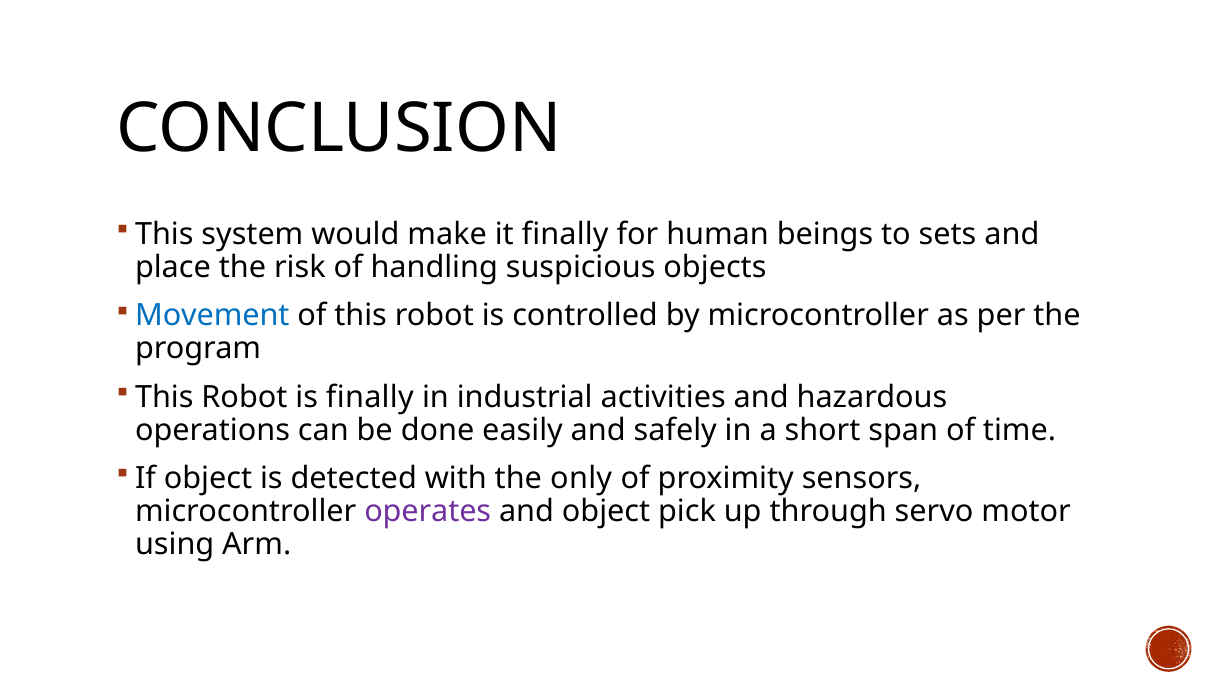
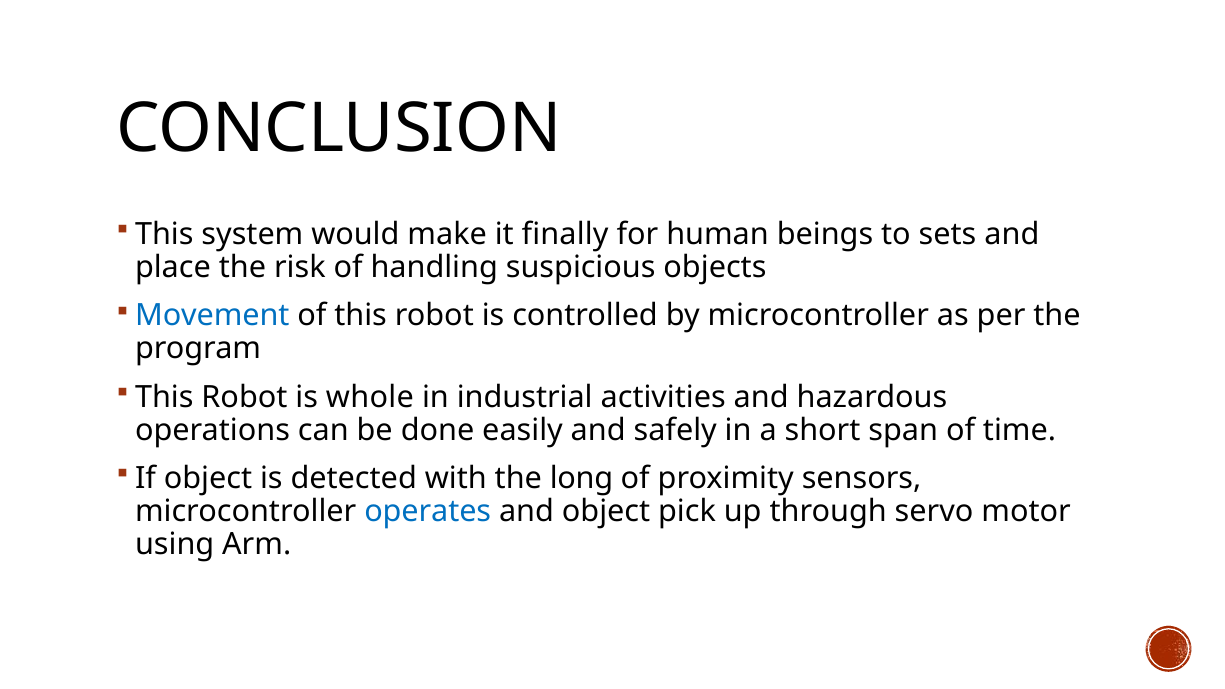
is finally: finally -> whole
only: only -> long
operates colour: purple -> blue
